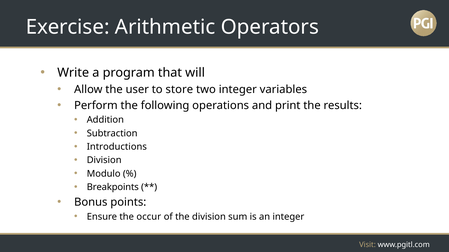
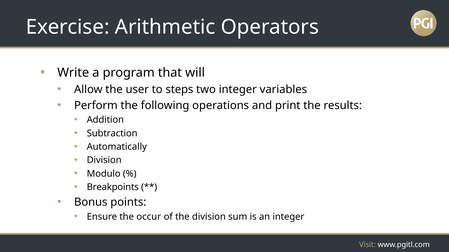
store: store -> steps
Introductions: Introductions -> Automatically
